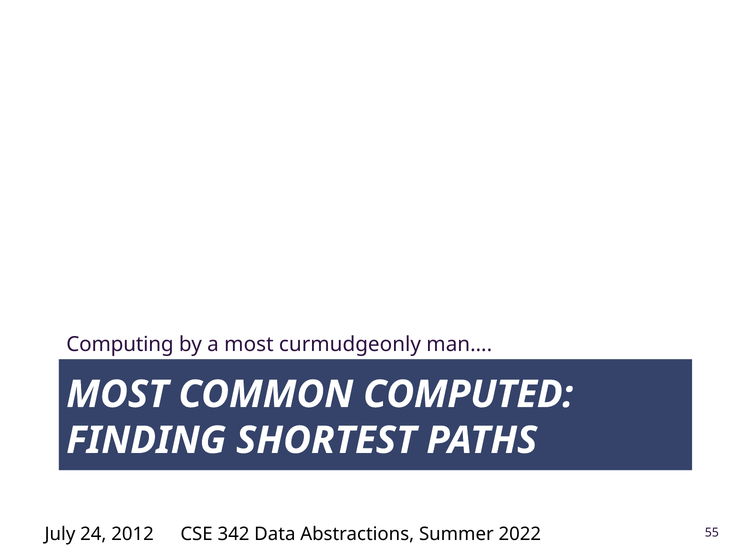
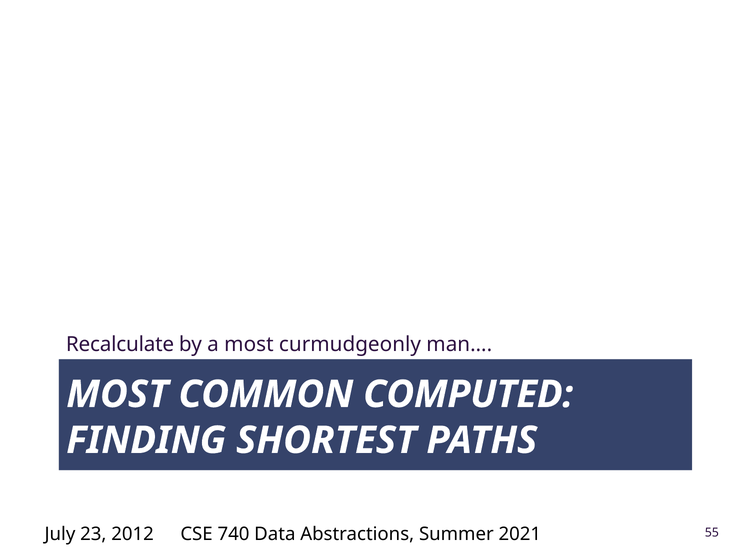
Computing: Computing -> Recalculate
24: 24 -> 23
342: 342 -> 740
2022: 2022 -> 2021
